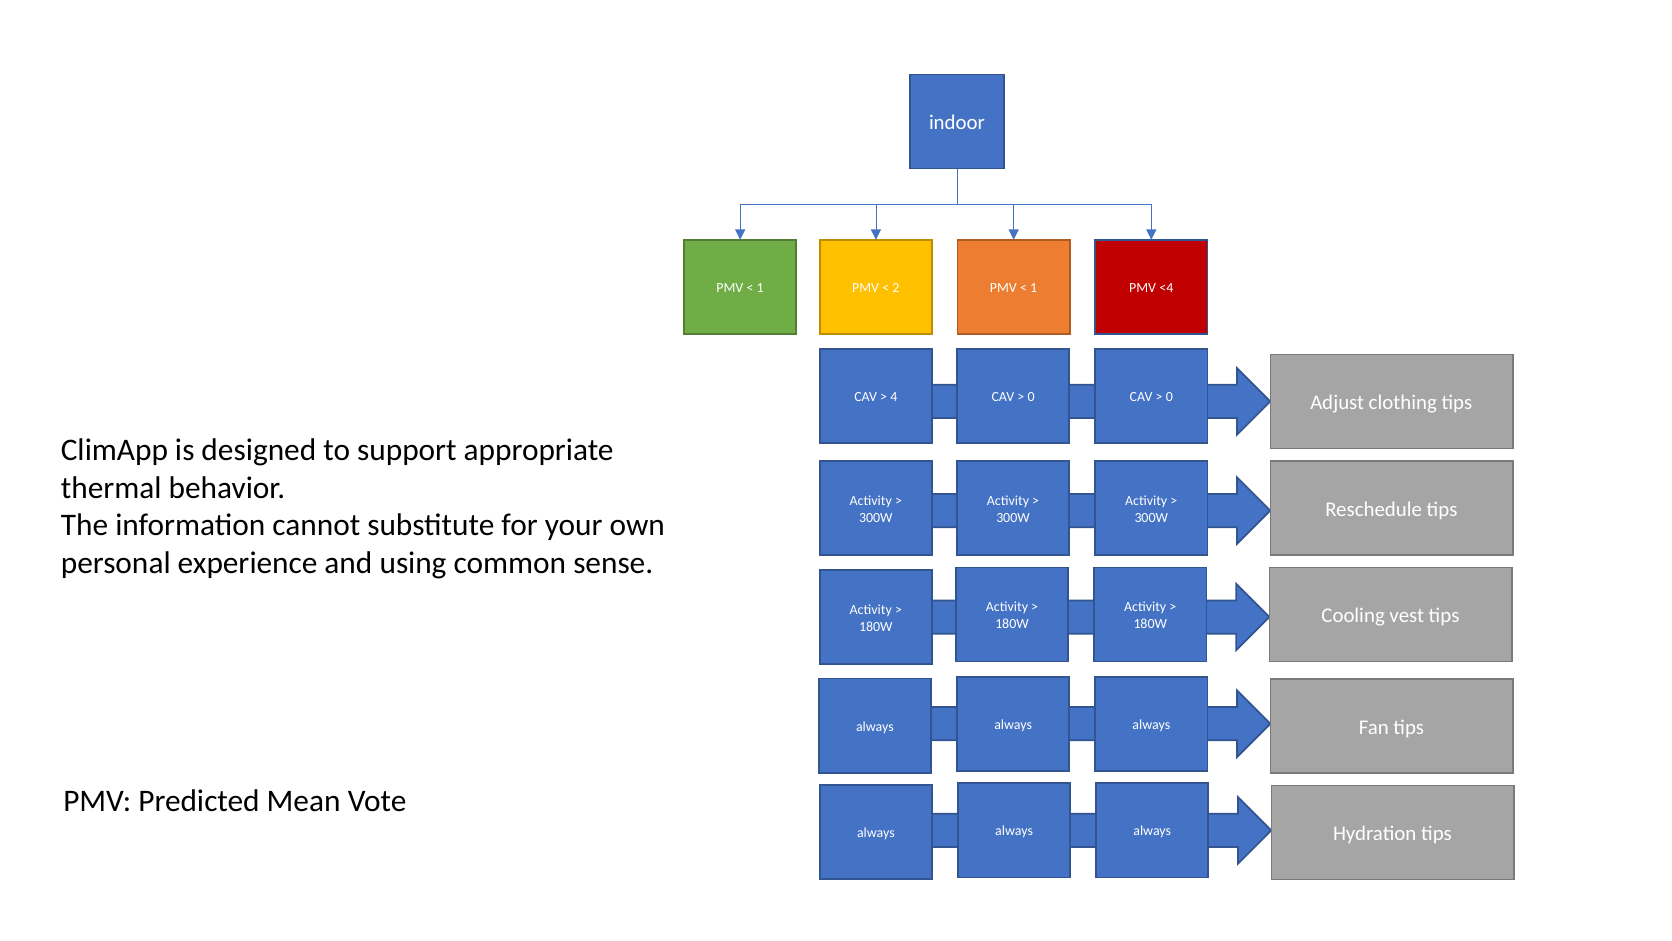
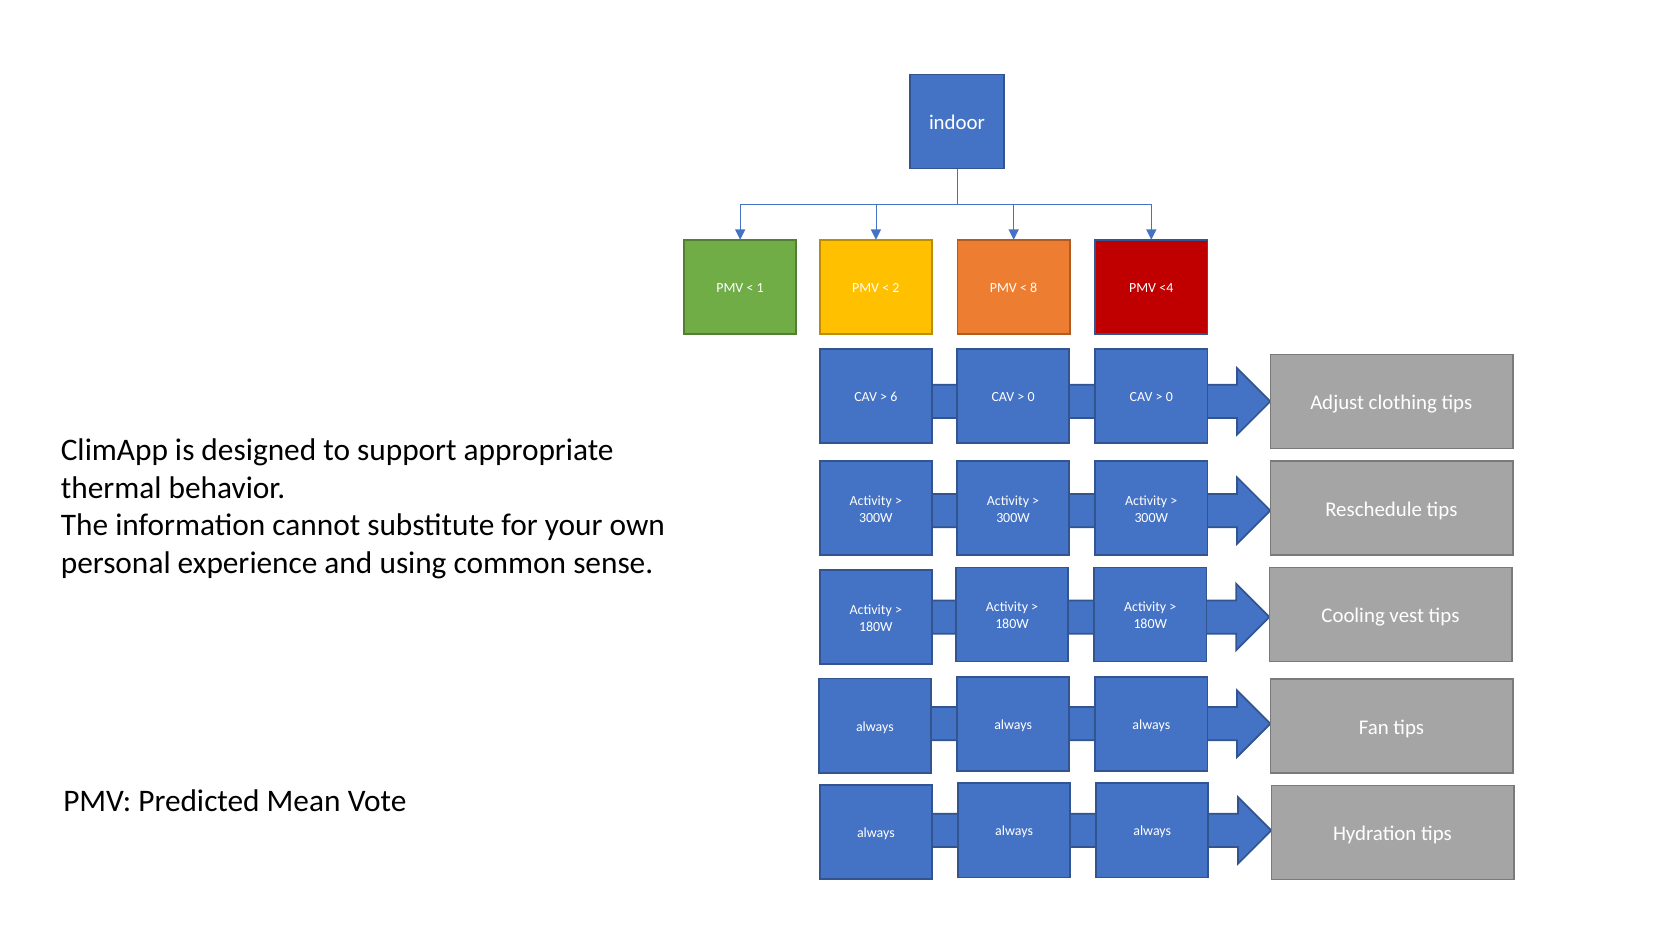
1 at (1034, 288): 1 -> 8
4: 4 -> 6
